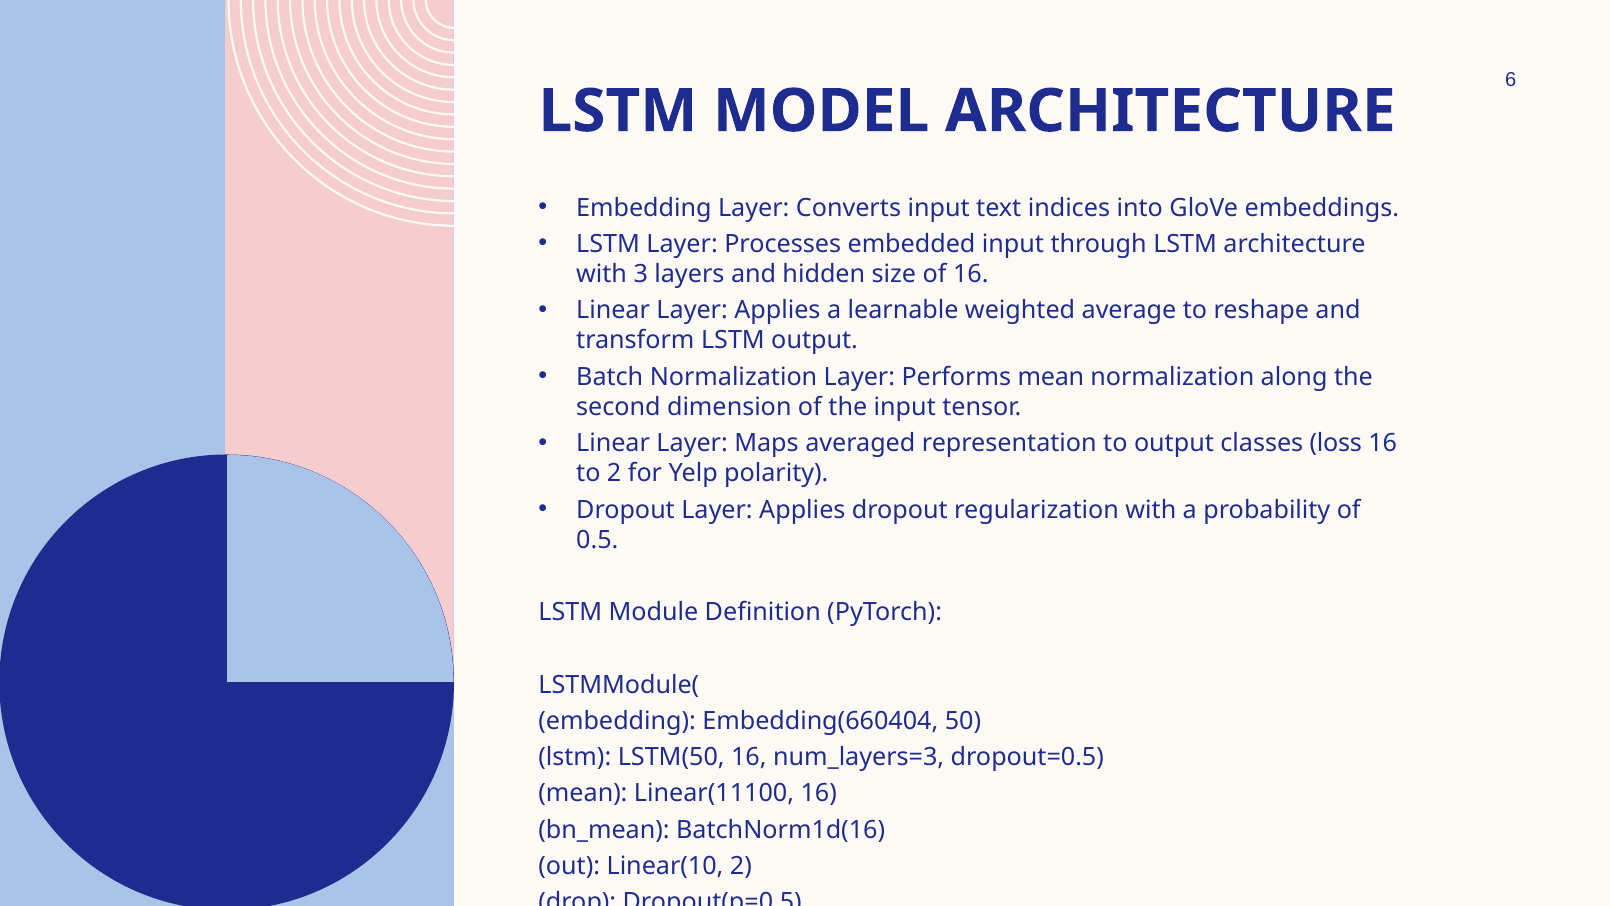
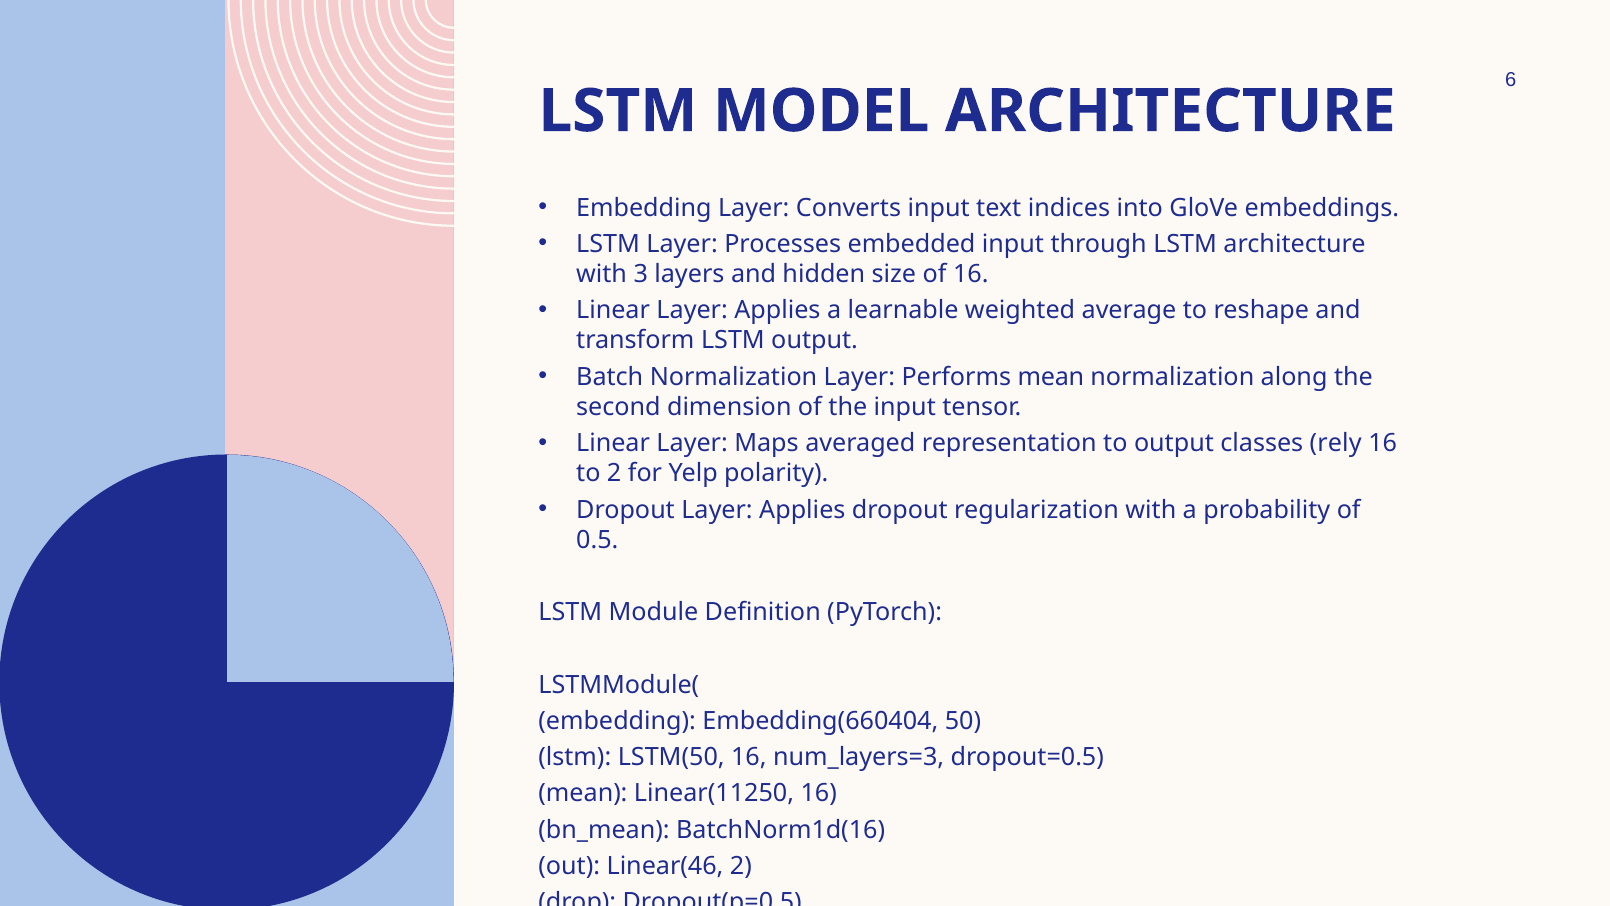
loss: loss -> rely
Linear(11100: Linear(11100 -> Linear(11250
Linear(10: Linear(10 -> Linear(46
